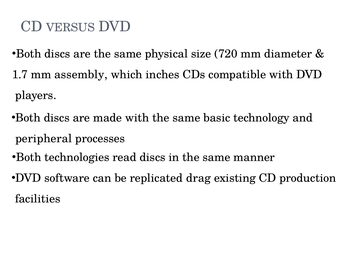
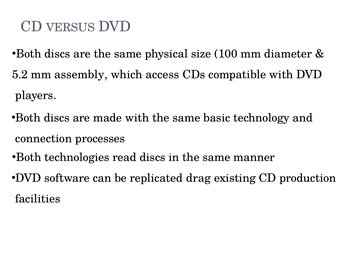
720: 720 -> 100
1.7: 1.7 -> 5.2
inches: inches -> access
peripheral: peripheral -> connection
